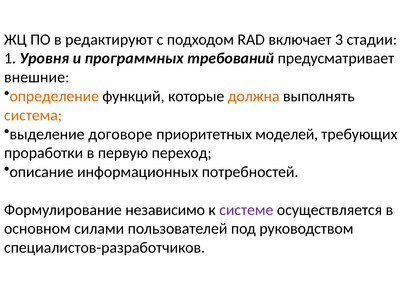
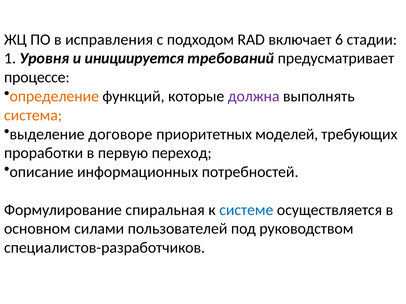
редактируют: редактируют -> исправления
3: 3 -> 6
программных: программных -> инициируется
внешние: внешние -> процессе
должна colour: orange -> purple
независимо: независимо -> спиральная
системе colour: purple -> blue
